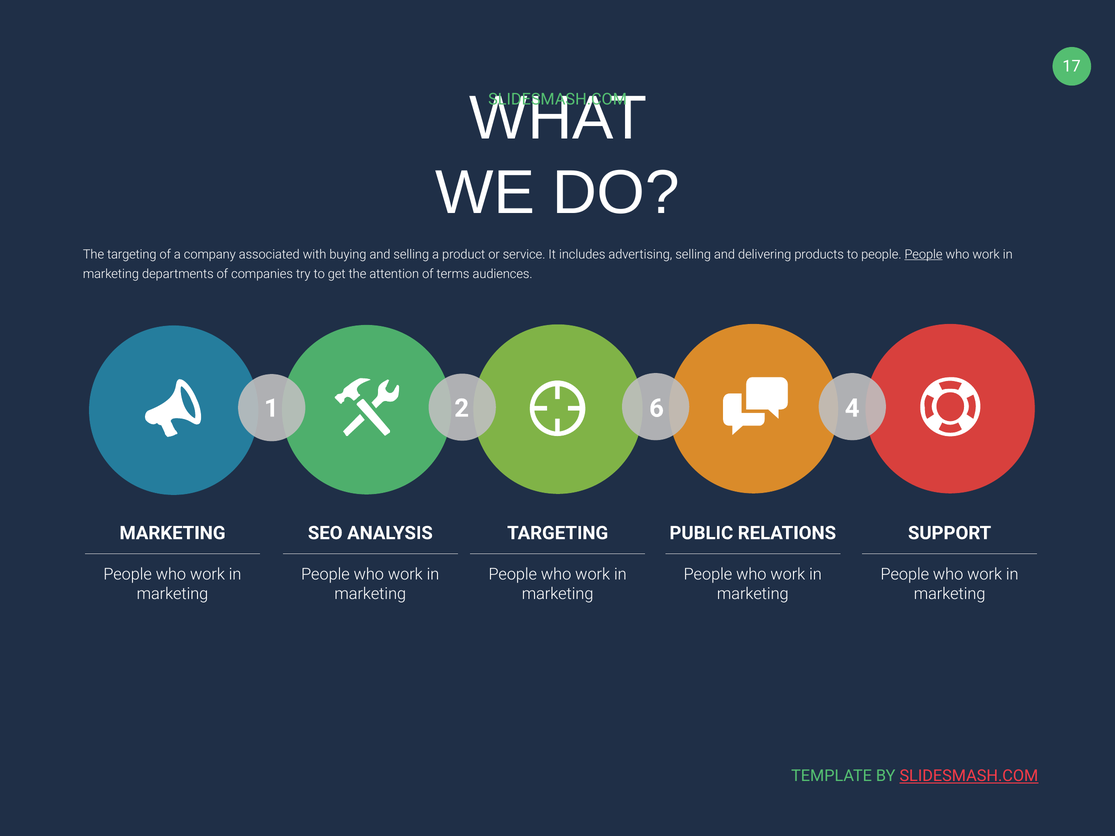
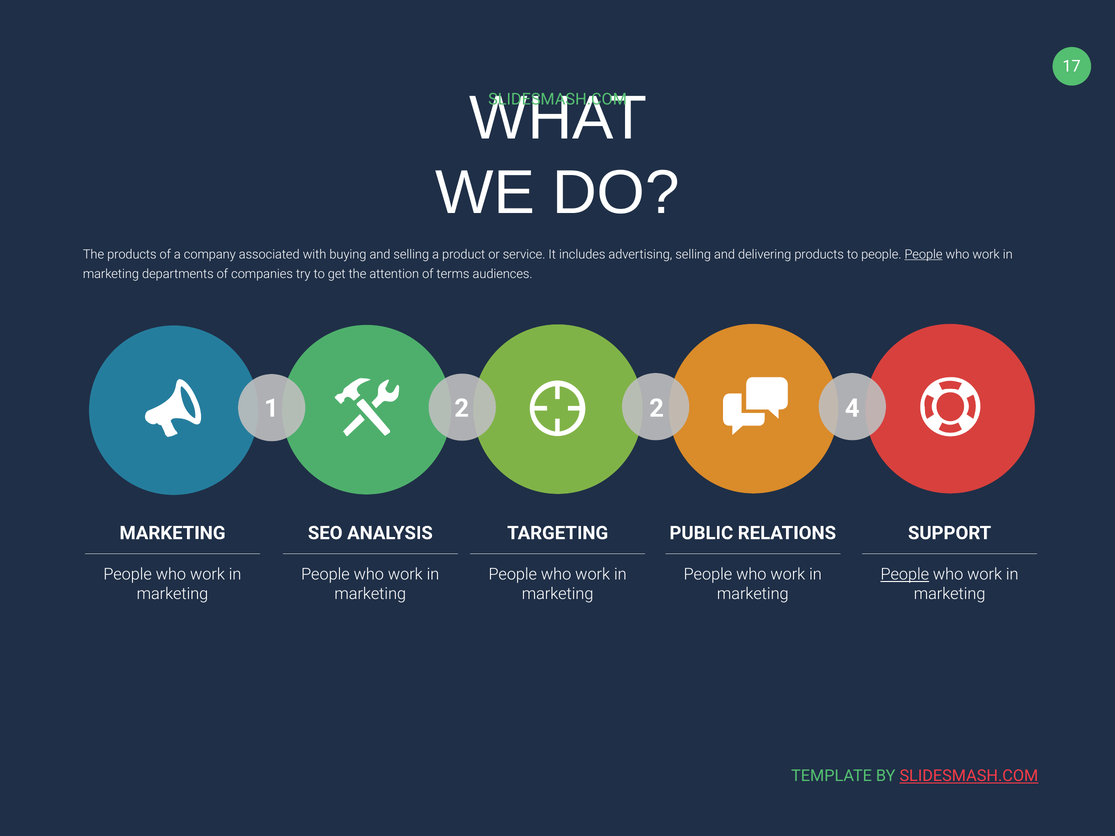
The targeting: targeting -> products
2 6: 6 -> 2
People at (905, 575) underline: none -> present
